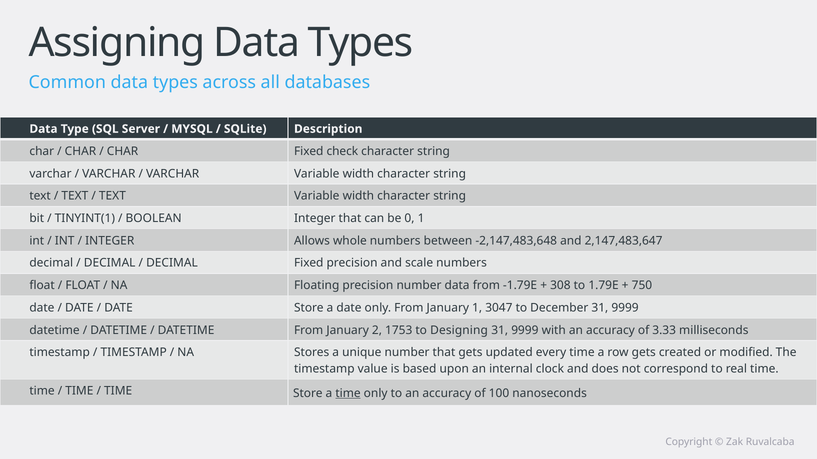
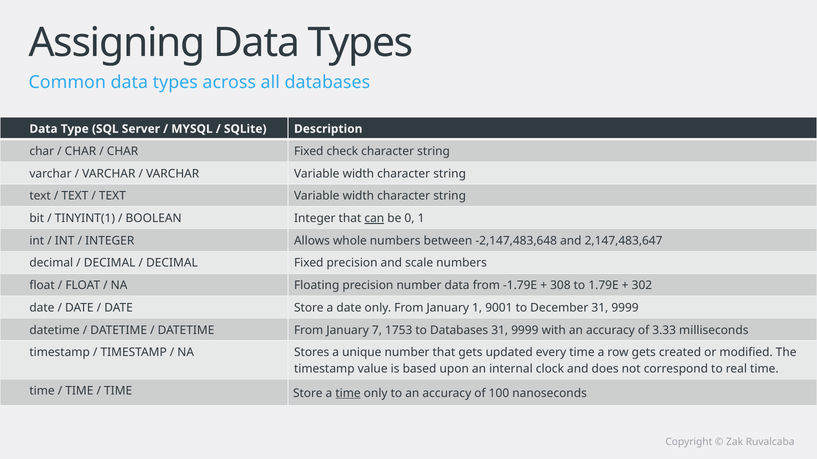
can underline: none -> present
750: 750 -> 302
3047: 3047 -> 9001
2: 2 -> 7
to Designing: Designing -> Databases
